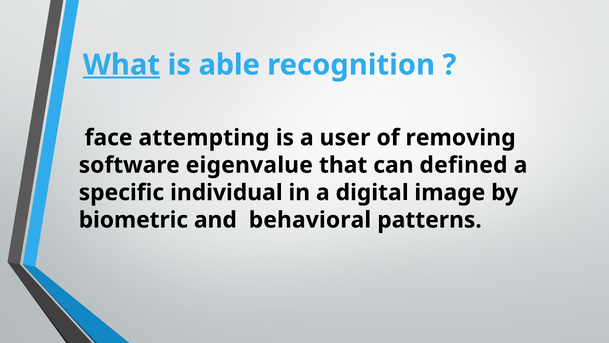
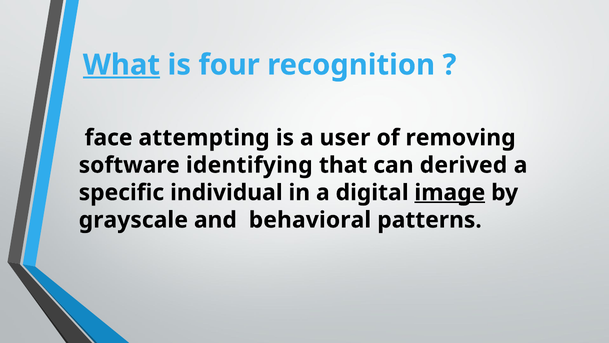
able: able -> four
eigenvalue: eigenvalue -> identifying
defined: defined -> derived
image underline: none -> present
biometric: biometric -> grayscale
